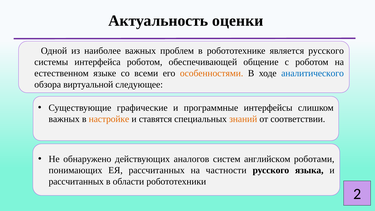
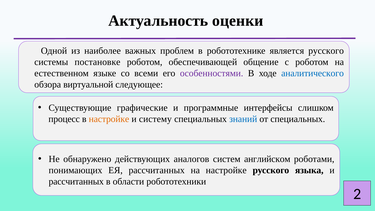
интерфейса: интерфейса -> постановке
особенностями colour: orange -> purple
важных at (64, 119): важных -> процесс
ставятся: ставятся -> систему
знаний colour: orange -> blue
от соответствии: соответствии -> специальных
на частности: частности -> настройке
